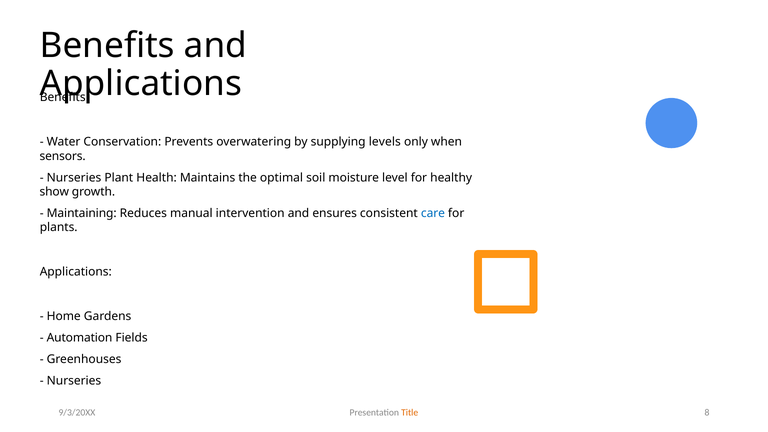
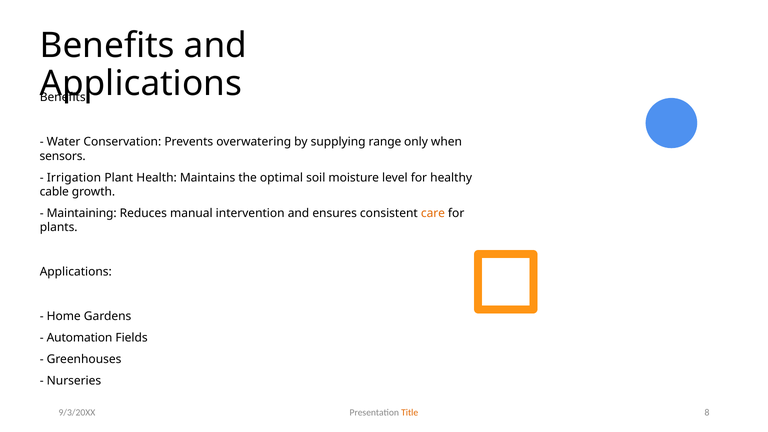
levels: levels -> range
Nurseries at (74, 178): Nurseries -> Irrigation
show: show -> cable
care colour: blue -> orange
